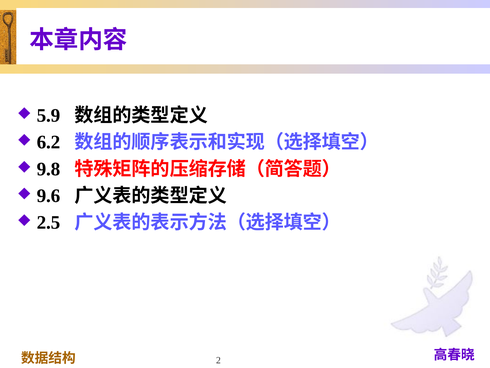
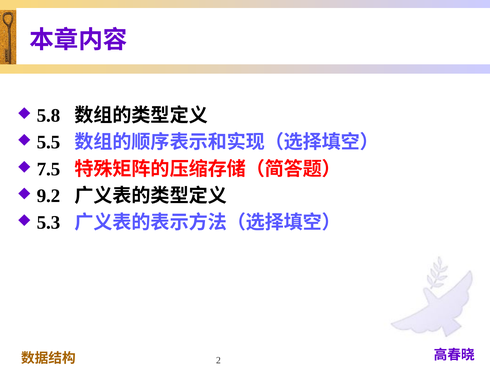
5.9: 5.9 -> 5.8
6.2: 6.2 -> 5.5
9.8: 9.8 -> 7.5
9.6: 9.6 -> 9.2
2.5: 2.5 -> 5.3
